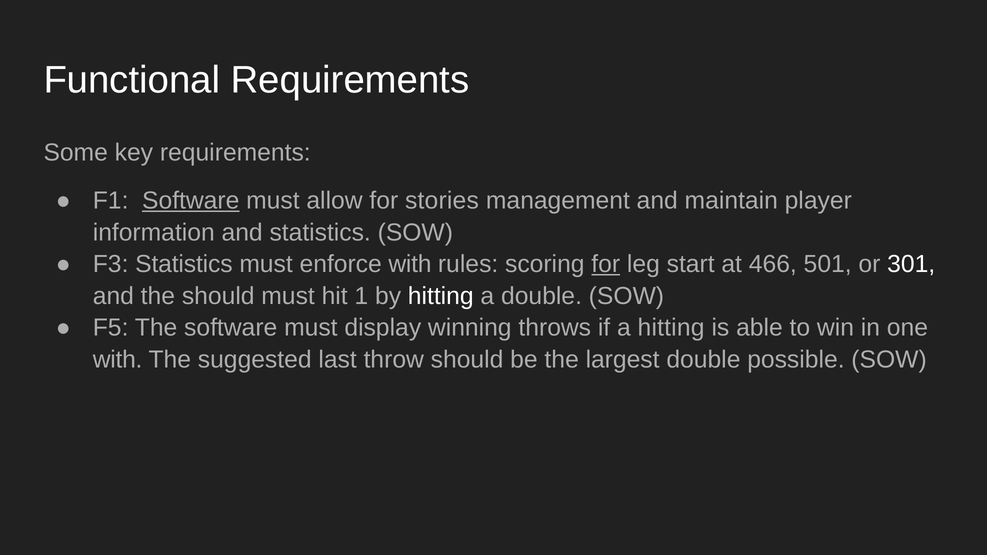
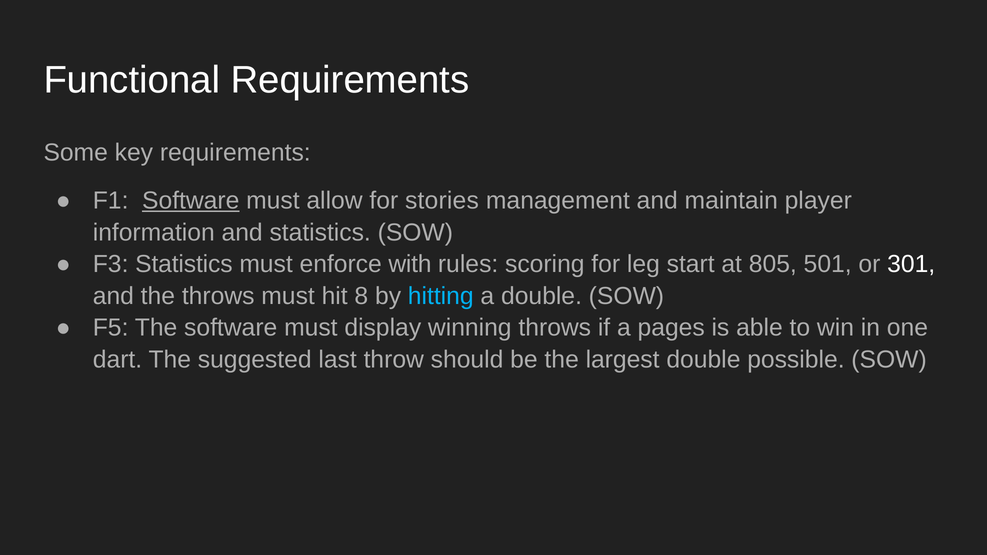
for at (606, 264) underline: present -> none
466: 466 -> 805
the should: should -> throws
1: 1 -> 8
hitting at (441, 296) colour: white -> light blue
a hitting: hitting -> pages
with at (118, 360): with -> dart
